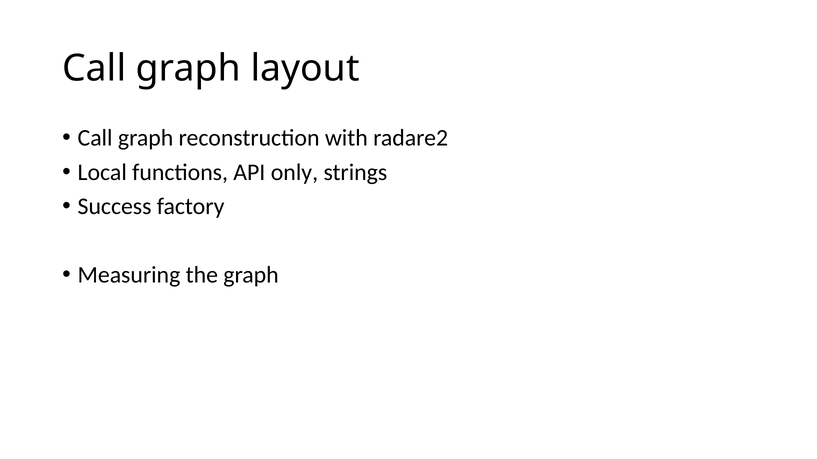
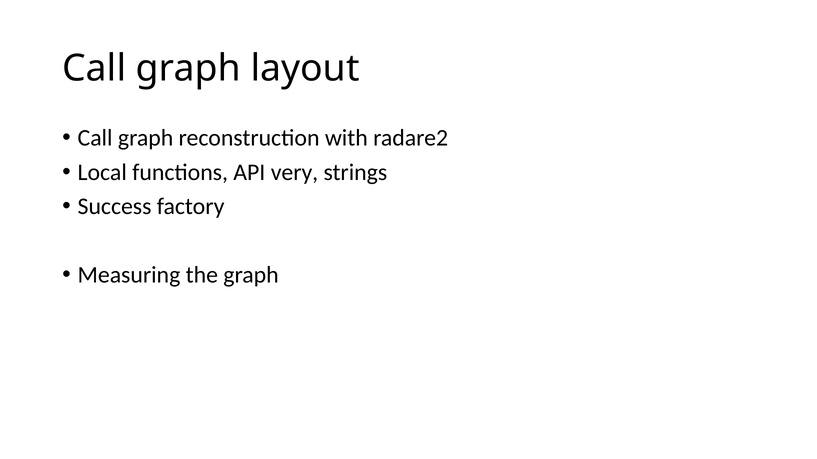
only: only -> very
